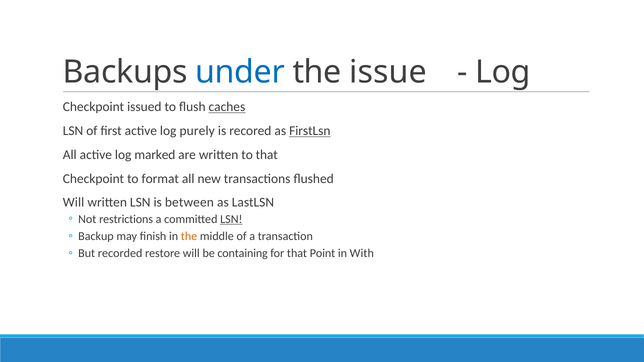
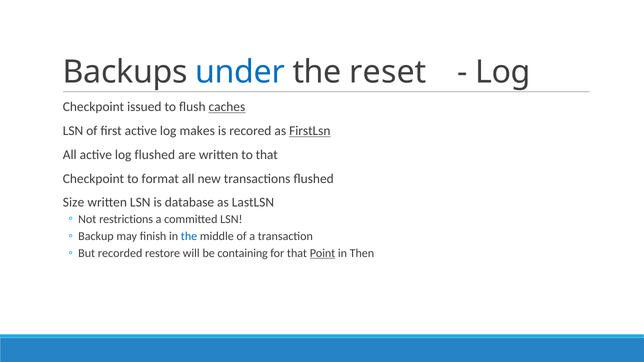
issue: issue -> reset
purely: purely -> makes
log marked: marked -> flushed
Will at (74, 203): Will -> Size
between: between -> database
LSN at (231, 219) underline: present -> none
the at (189, 236) colour: orange -> blue
Point underline: none -> present
With: With -> Then
